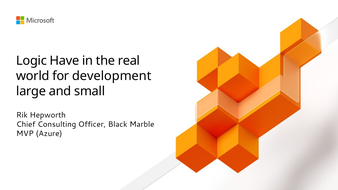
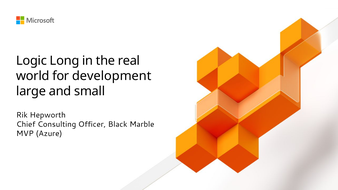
Have: Have -> Long
